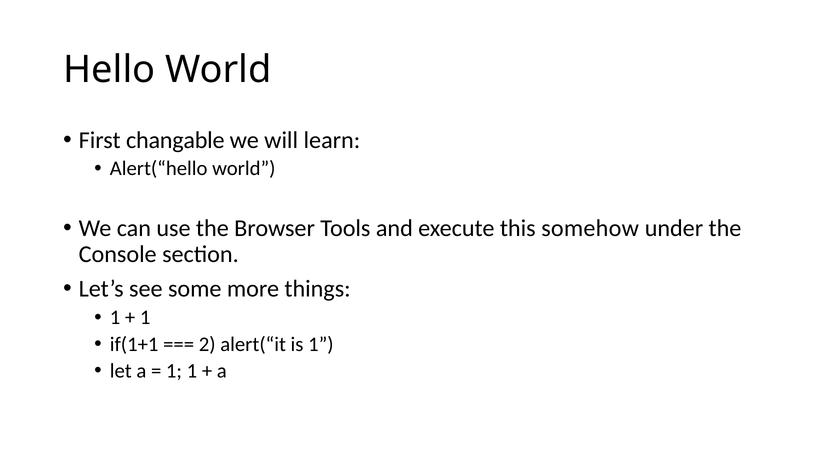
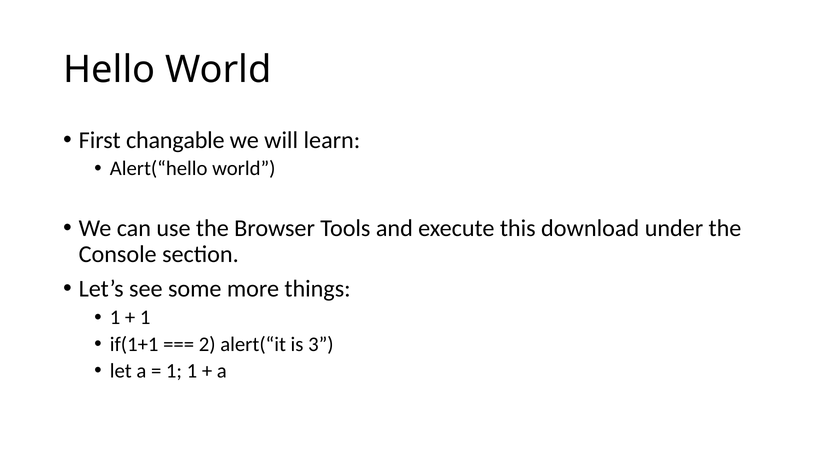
somehow: somehow -> download
is 1: 1 -> 3
